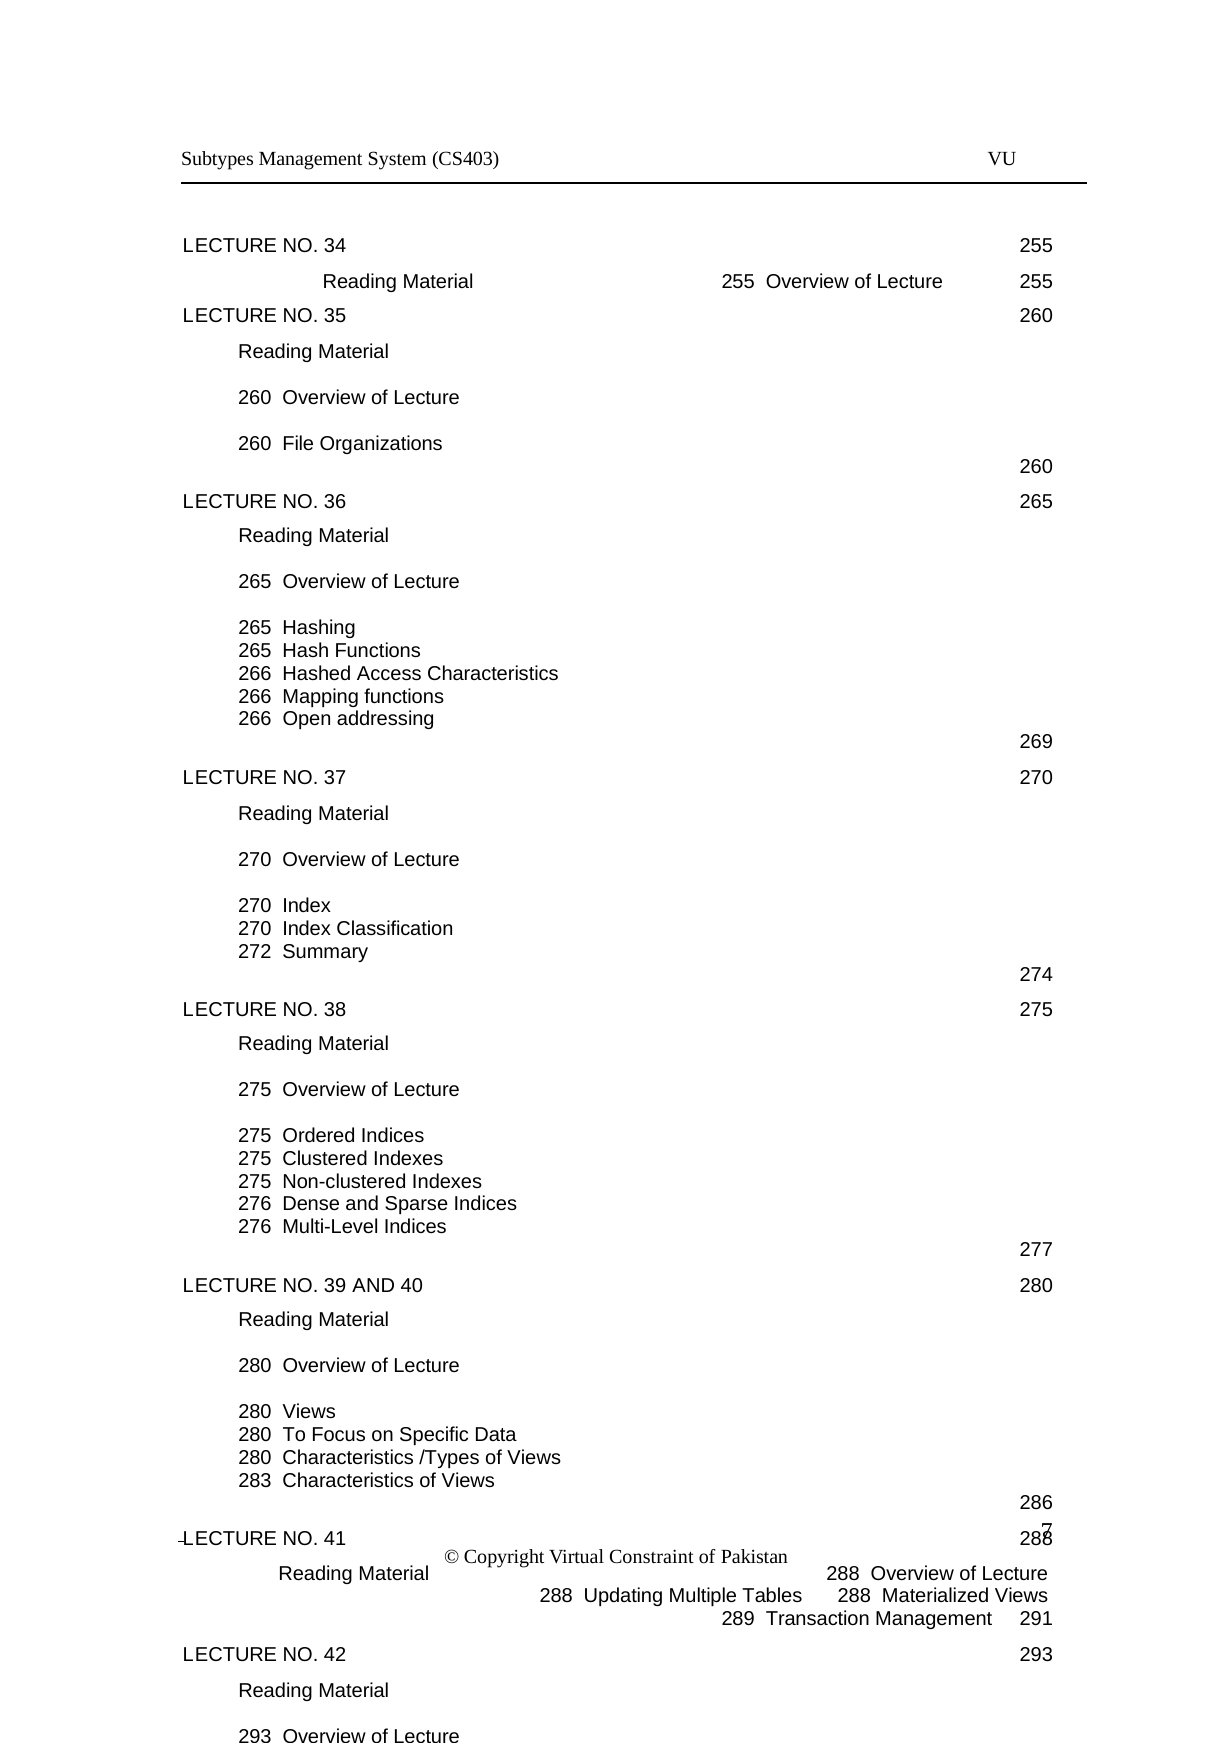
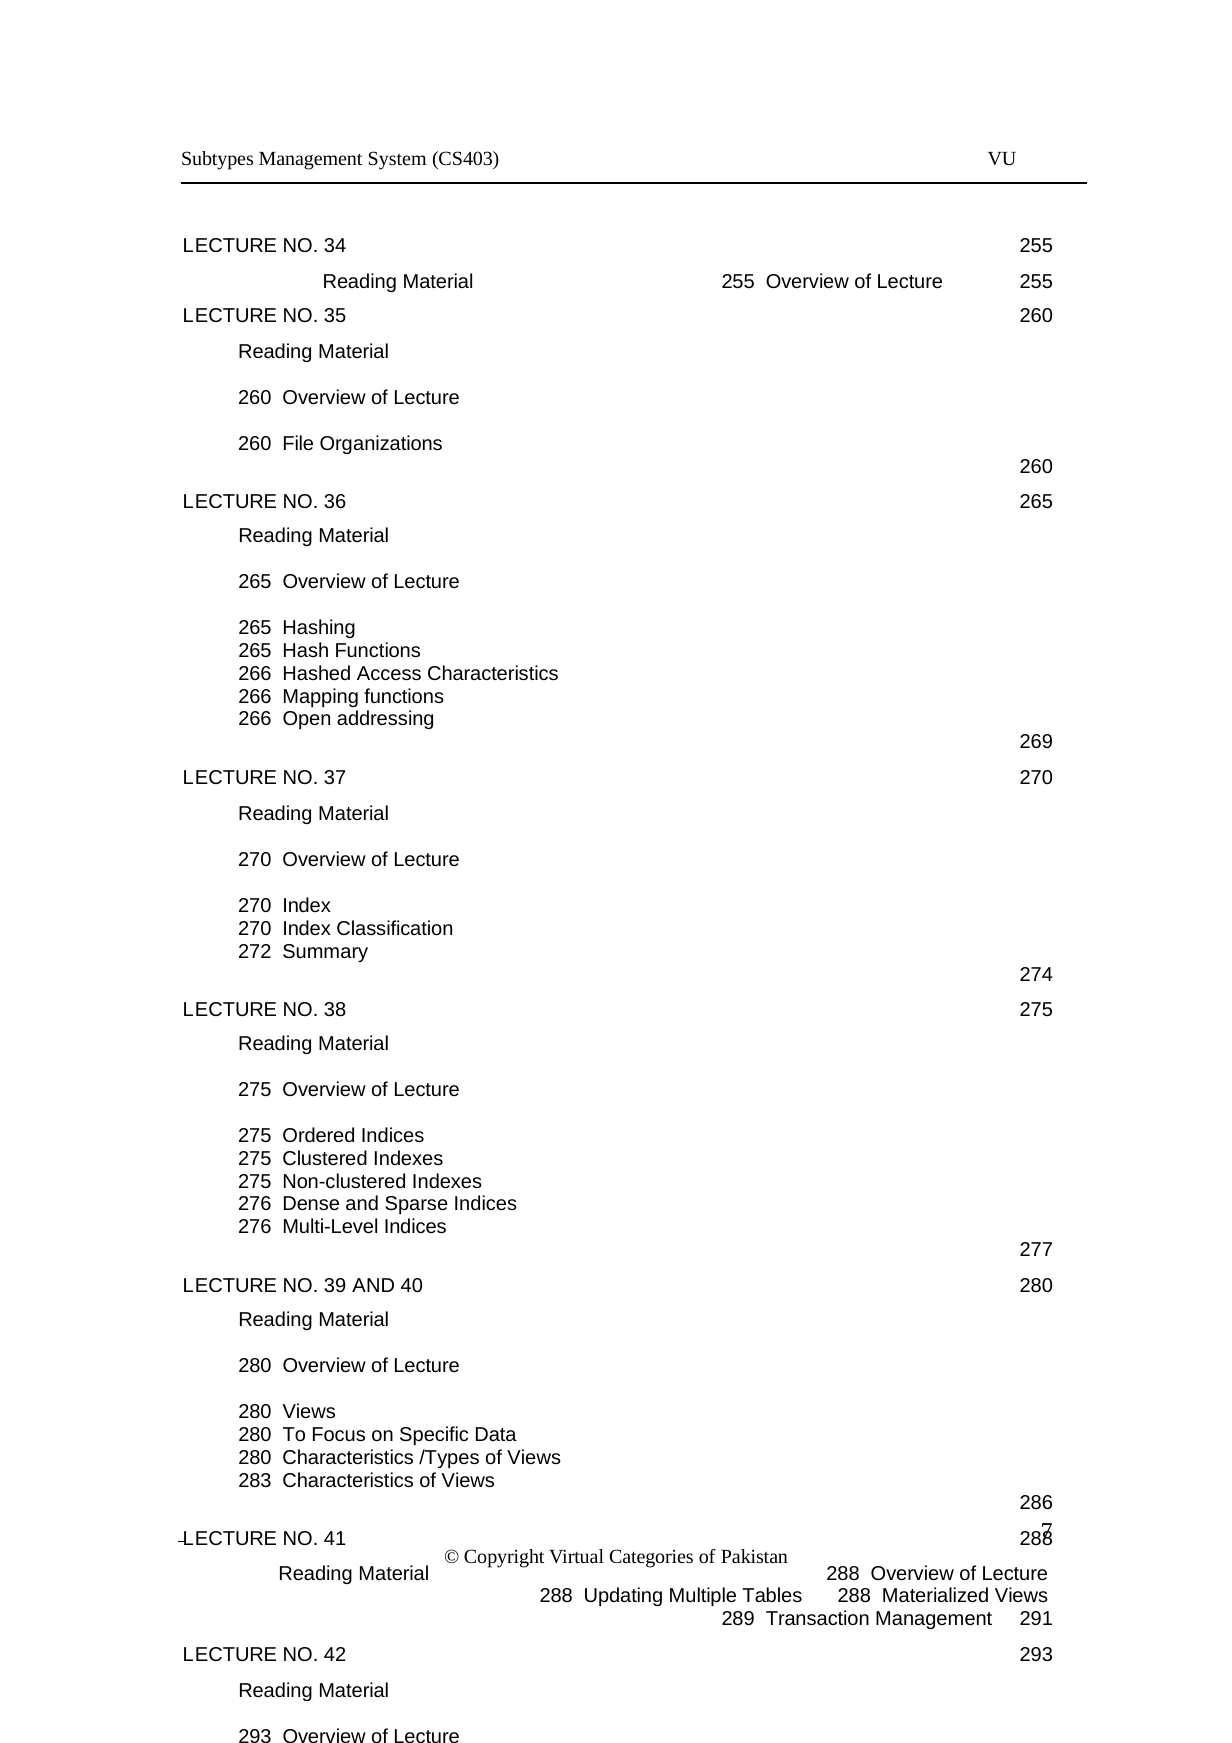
Constraint: Constraint -> Categories
